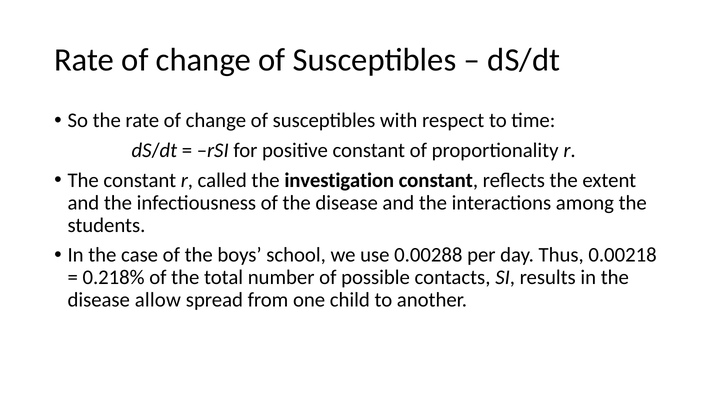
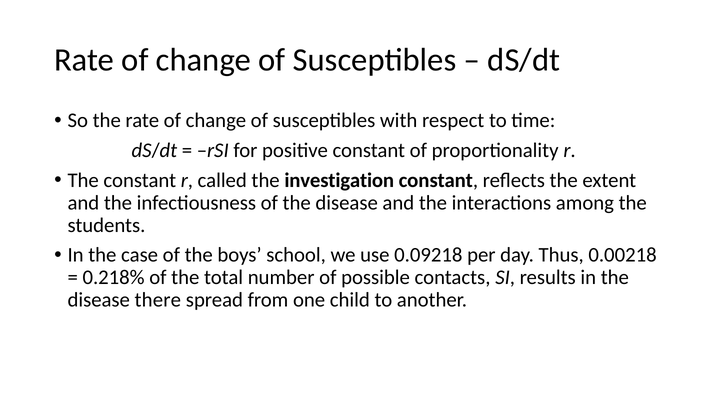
0.00288: 0.00288 -> 0.09218
allow: allow -> there
